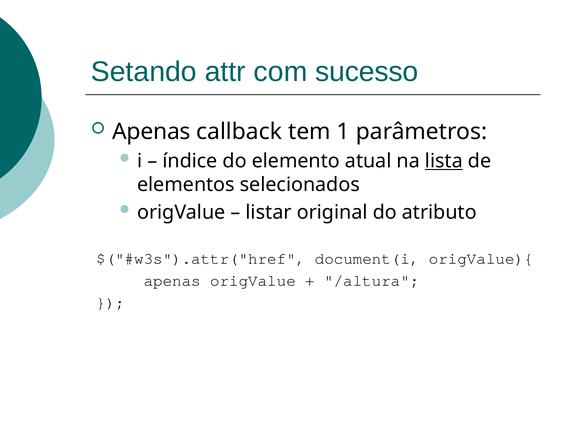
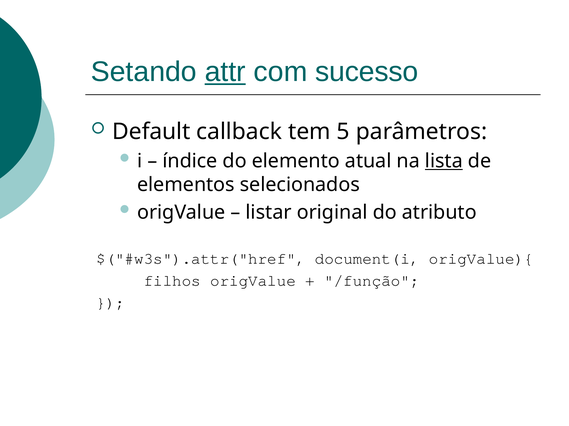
attr underline: none -> present
Apenas at (151, 132): Apenas -> Default
1: 1 -> 5
apenas at (172, 281): apenas -> filhos
/altura: /altura -> /função
